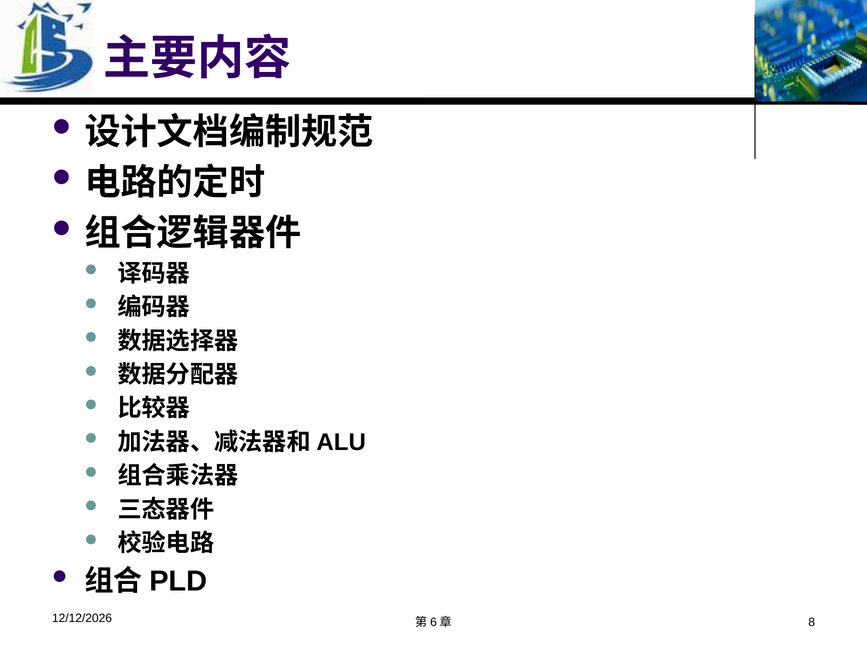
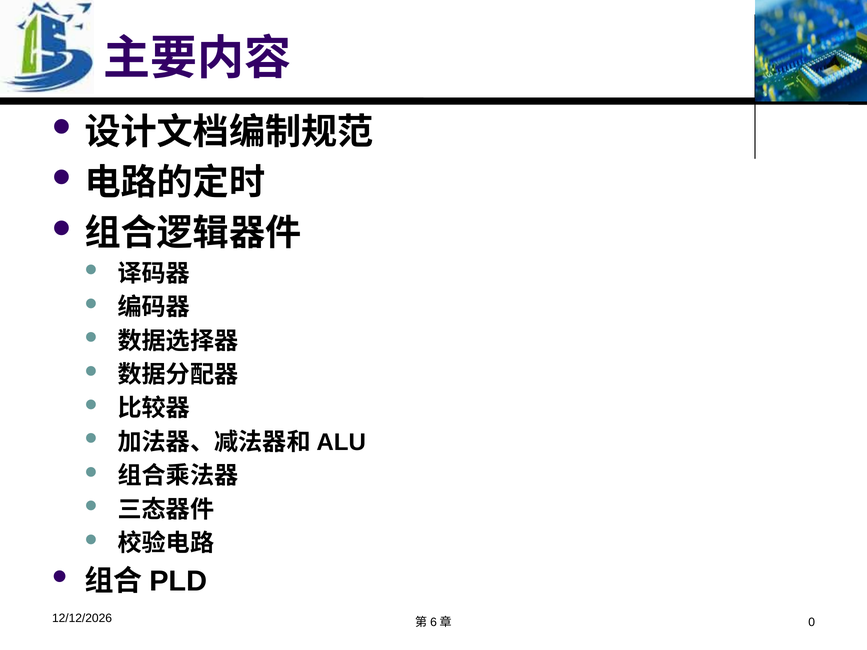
8: 8 -> 0
